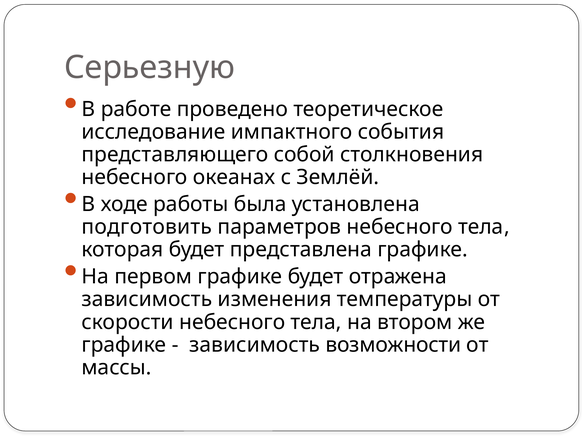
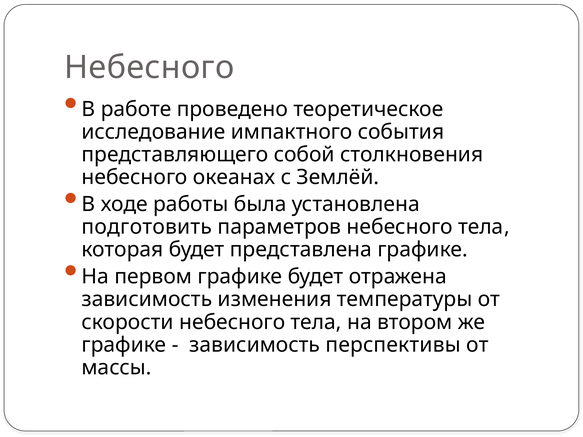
Серьезную at (150, 67): Серьезную -> Небесного
возможности: возможности -> перспективы
